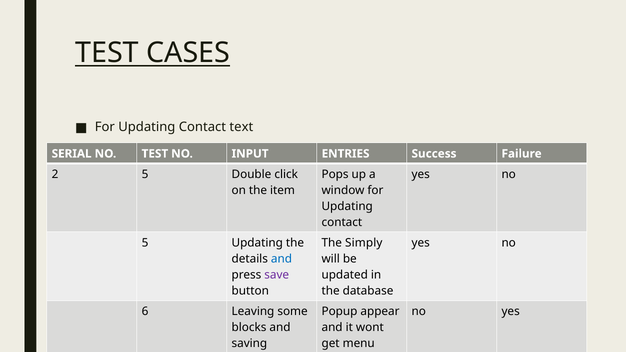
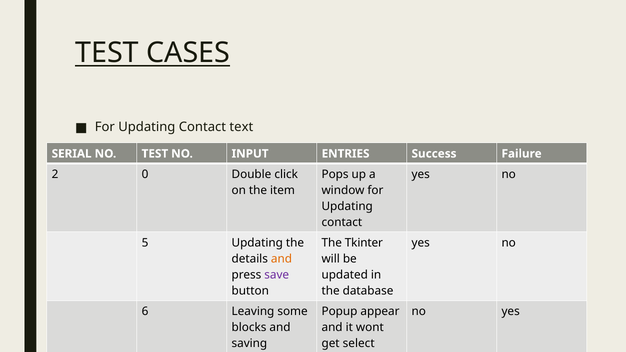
2 5: 5 -> 0
Simply: Simply -> Tkinter
and at (281, 259) colour: blue -> orange
menu: menu -> select
